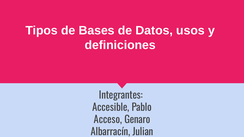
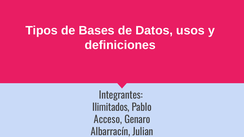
Accesible: Accesible -> Ilimitados
